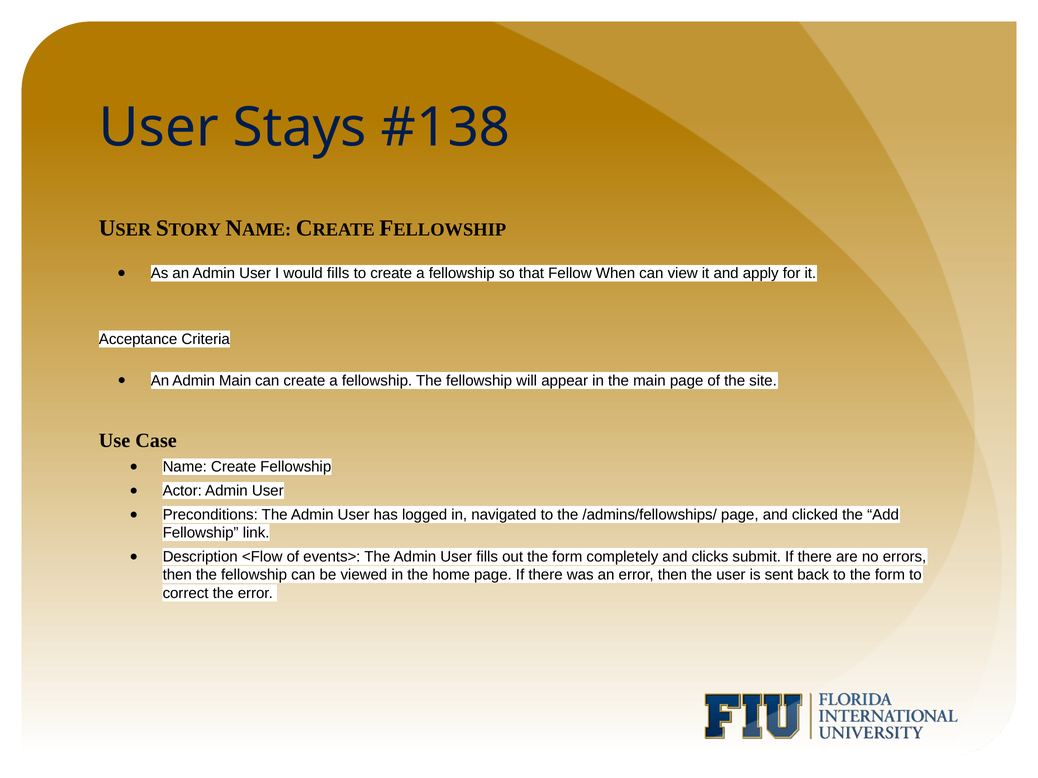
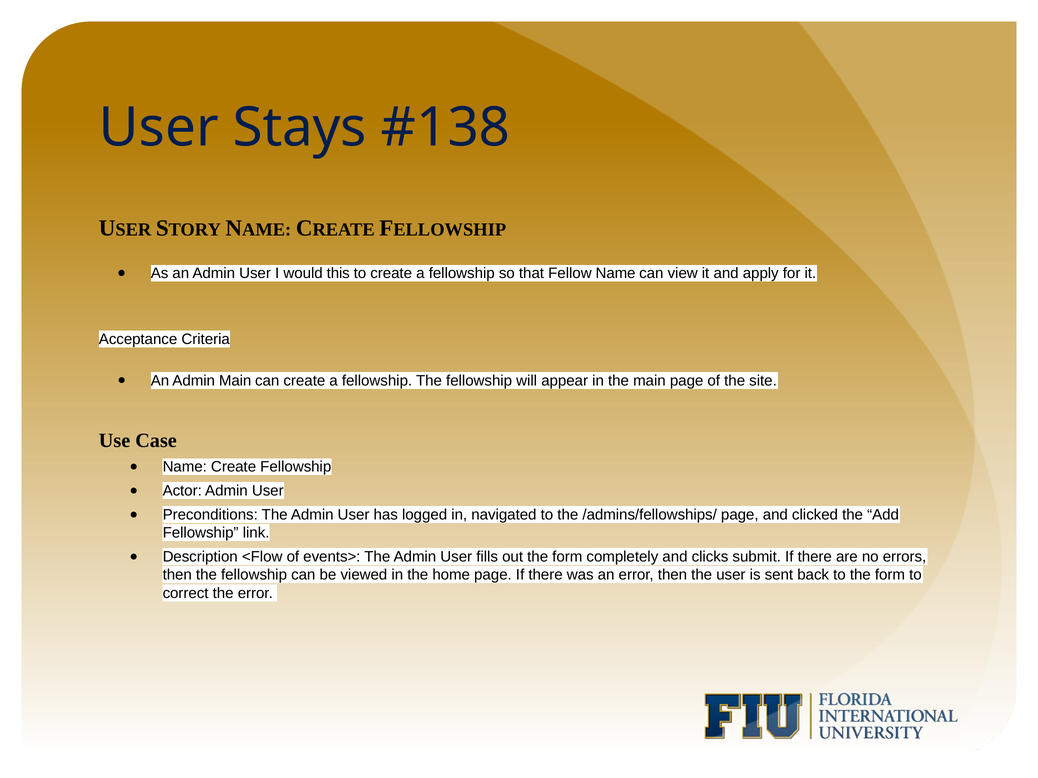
would fills: fills -> this
Fellow When: When -> Name
